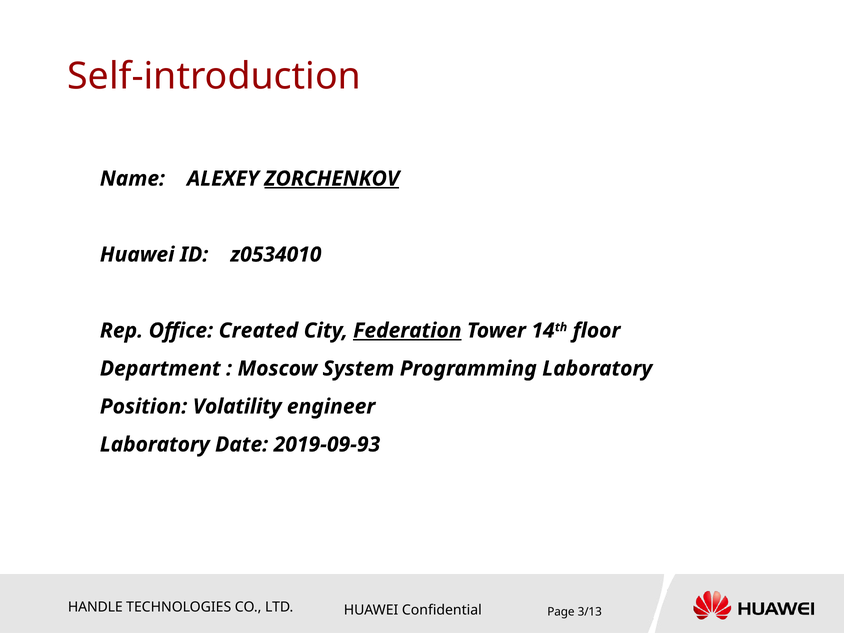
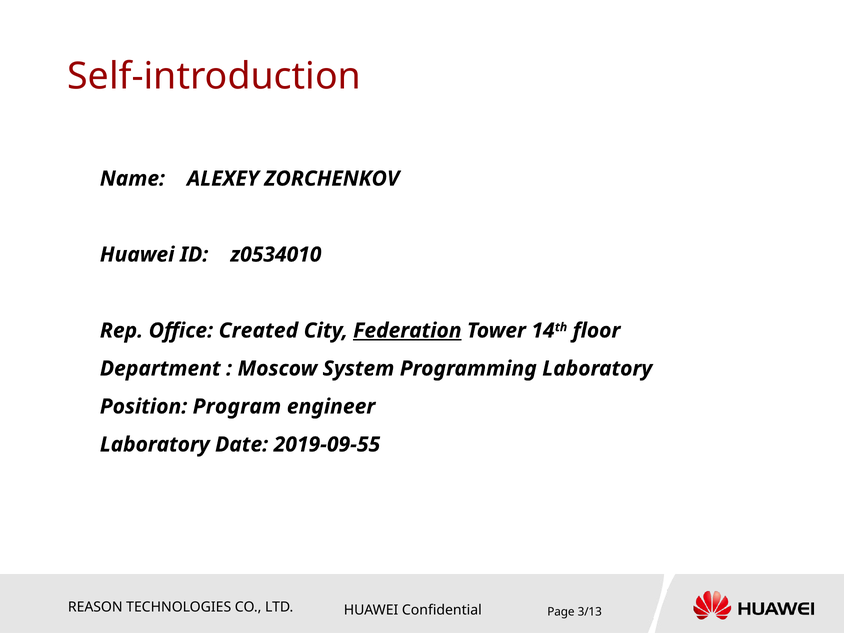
ZORCHENKOV underline: present -> none
Volatility: Volatility -> Program
2019-09-93: 2019-09-93 -> 2019-09-55
HANDLE: HANDLE -> REASON
